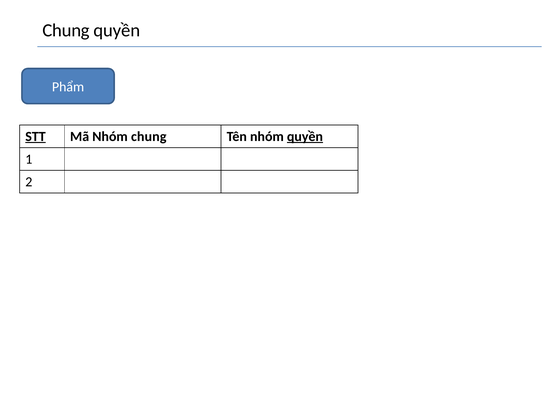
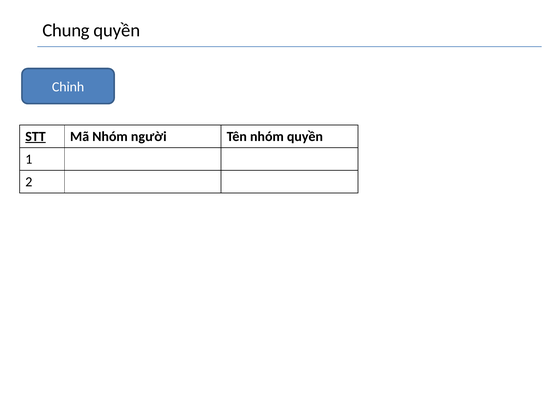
Phẩm: Phẩm -> Chỉnh
Nhóm chung: chung -> người
quyền at (305, 137) underline: present -> none
